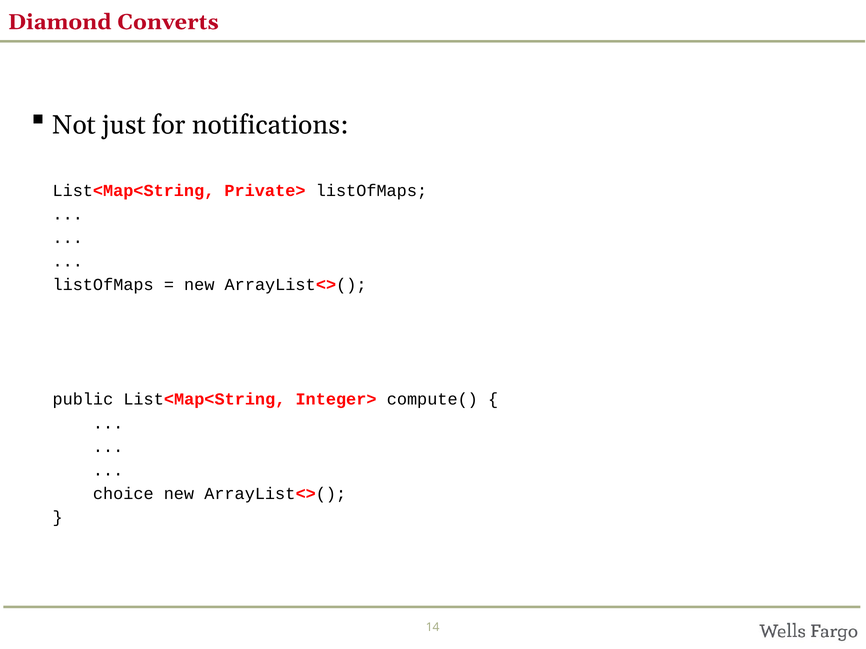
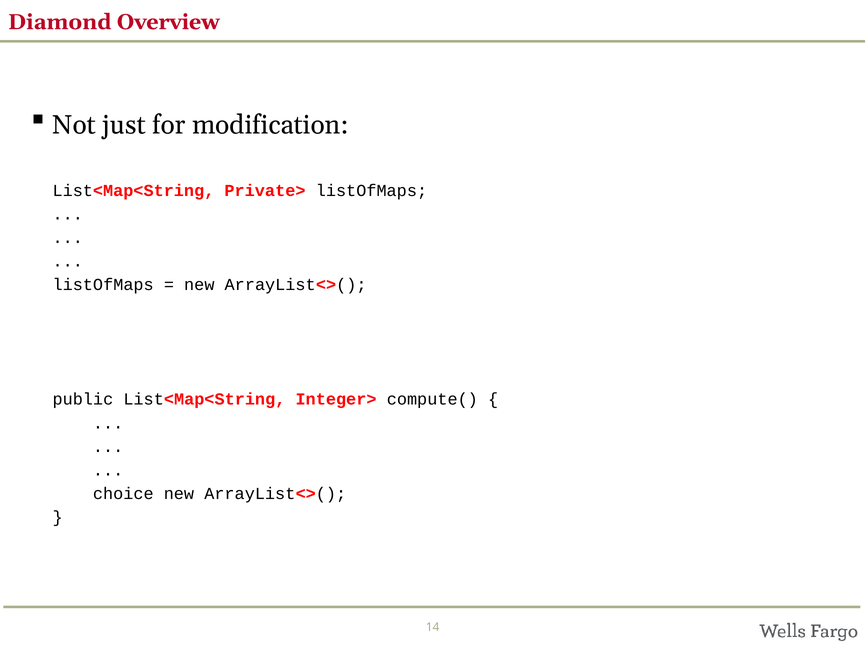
Converts: Converts -> Overview
notifications: notifications -> modification
